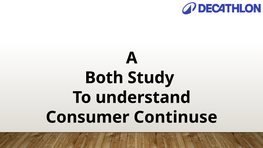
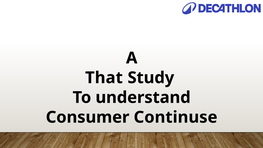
Both: Both -> That
